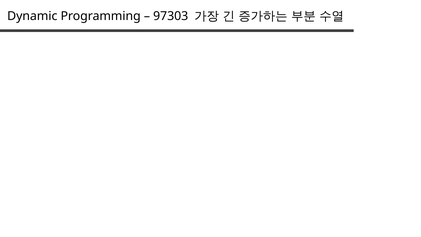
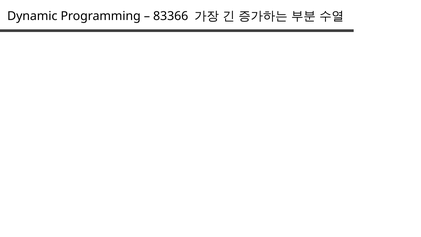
97303: 97303 -> 83366
